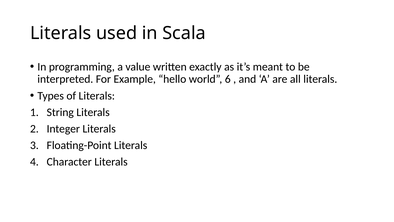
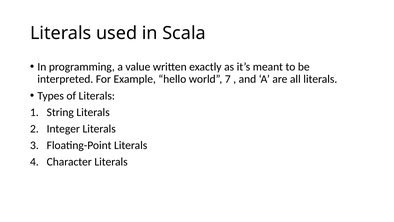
6: 6 -> 7
